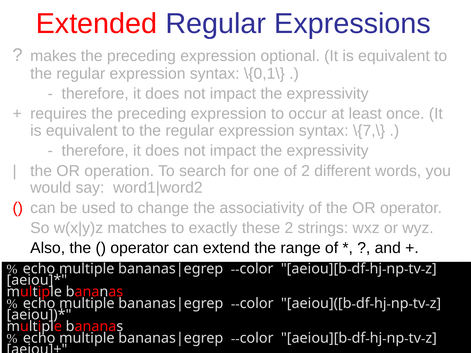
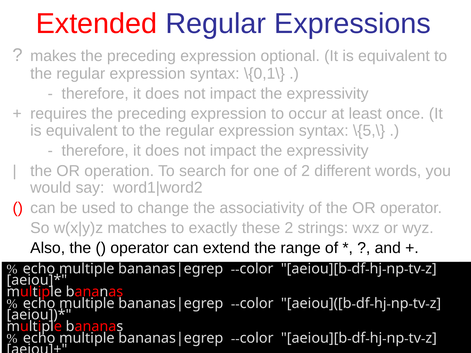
\{7,\: \{7,\ -> \{5,\
